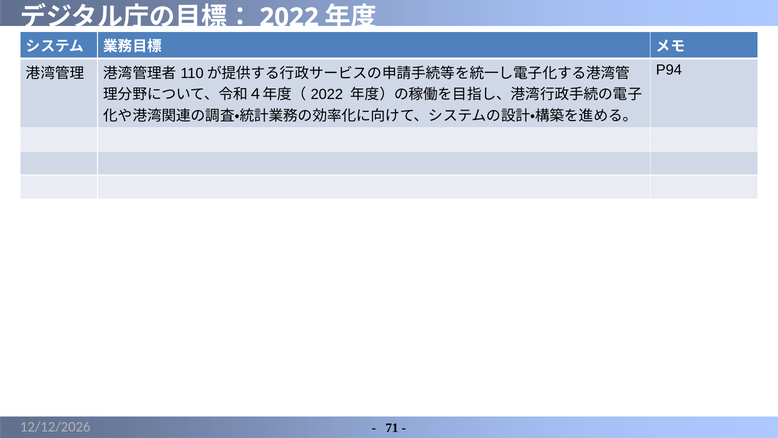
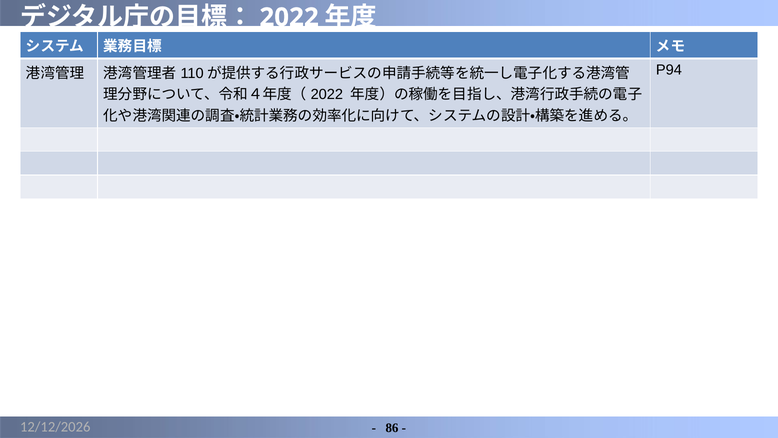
71: 71 -> 86
